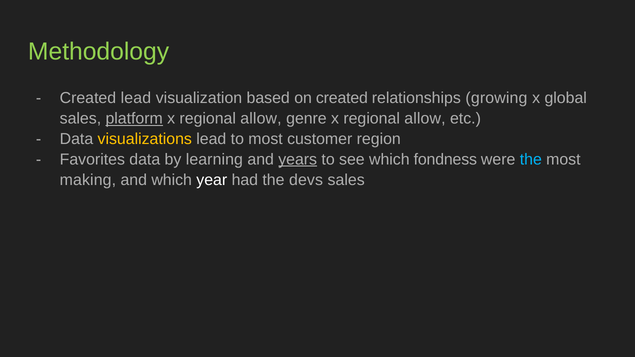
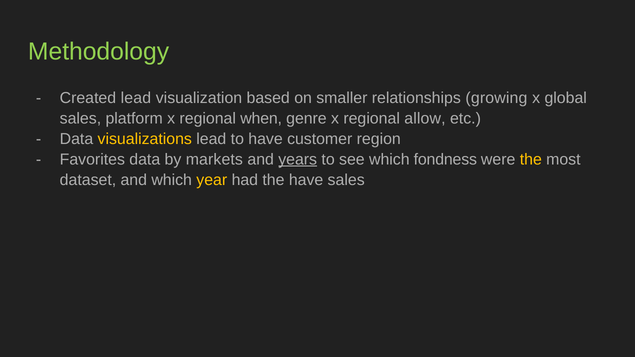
on created: created -> smaller
platform underline: present -> none
allow at (261, 119): allow -> when
to most: most -> have
learning: learning -> markets
the at (531, 159) colour: light blue -> yellow
making: making -> dataset
year colour: white -> yellow
the devs: devs -> have
